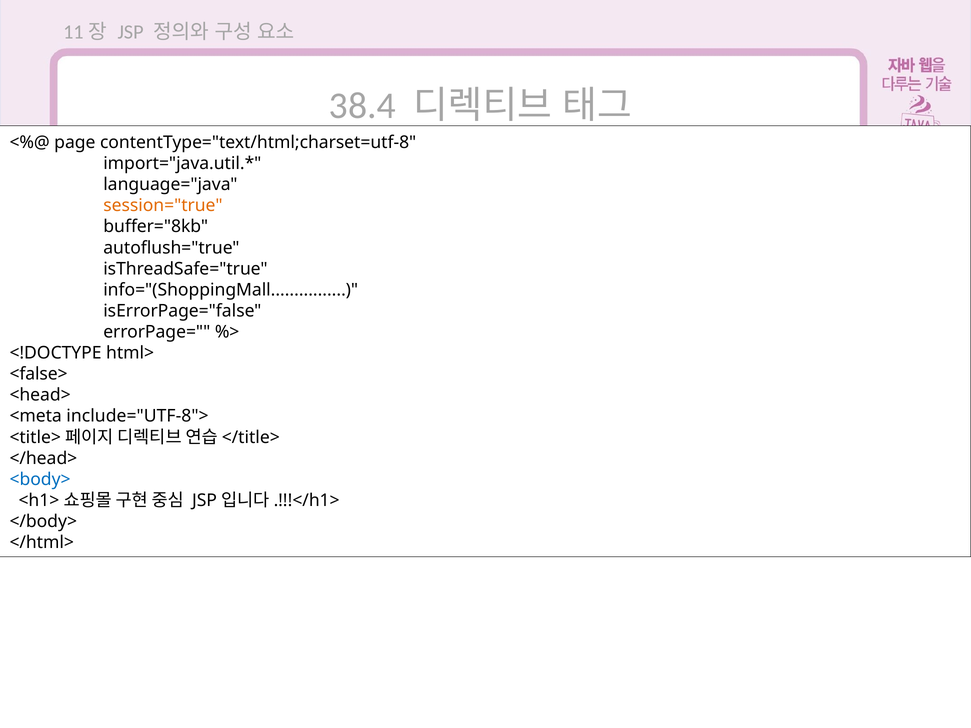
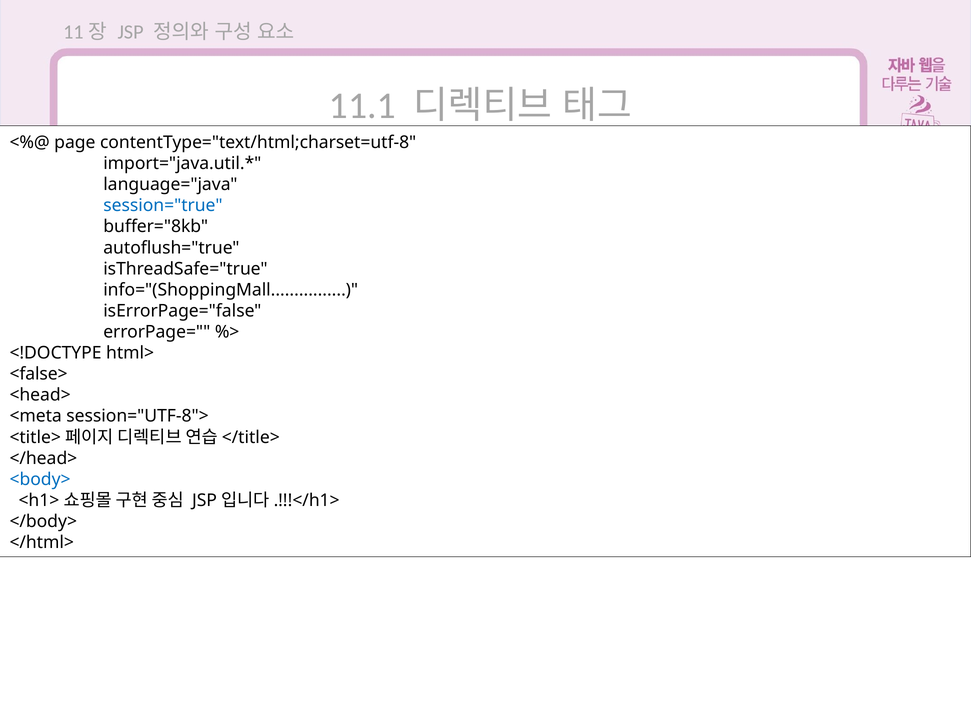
38.4: 38.4 -> 11.1
session="true colour: orange -> blue
include="UTF-8">: include="UTF-8"> -> session="UTF-8">
